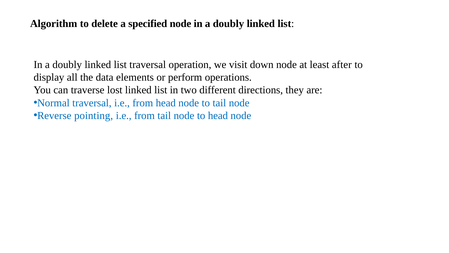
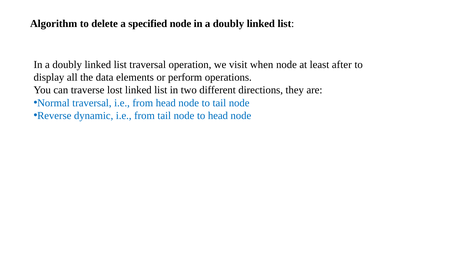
down: down -> when
pointing: pointing -> dynamic
